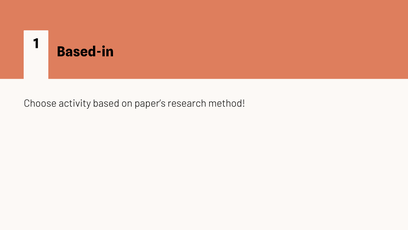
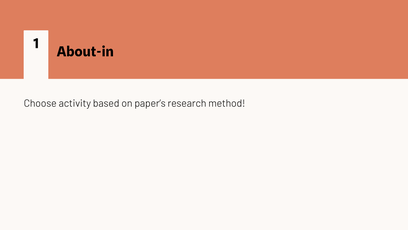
Based-in: Based-in -> About-in
